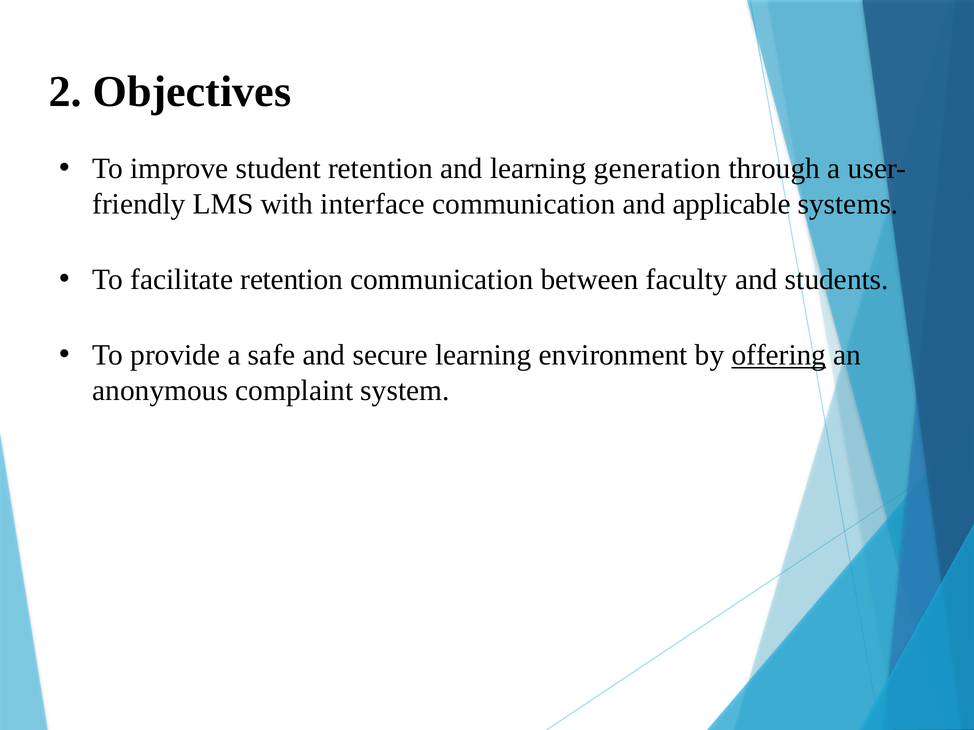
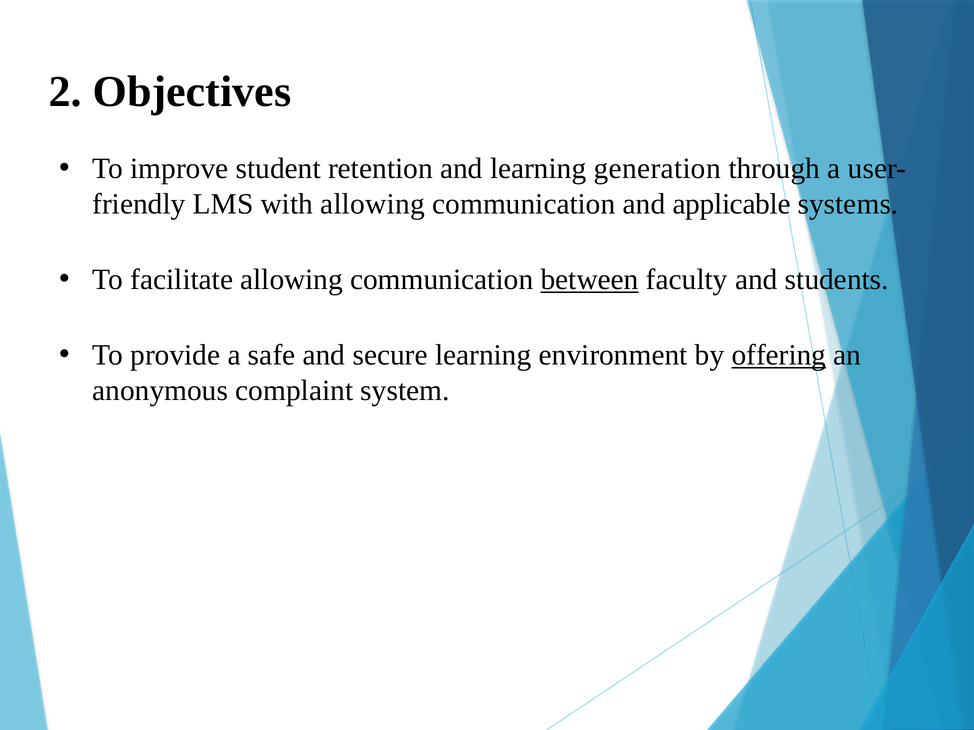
with interface: interface -> allowing
facilitate retention: retention -> allowing
between underline: none -> present
